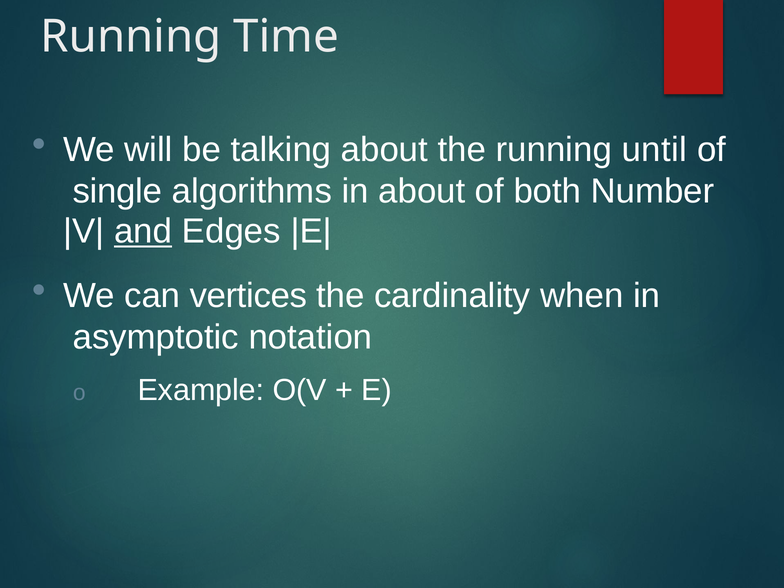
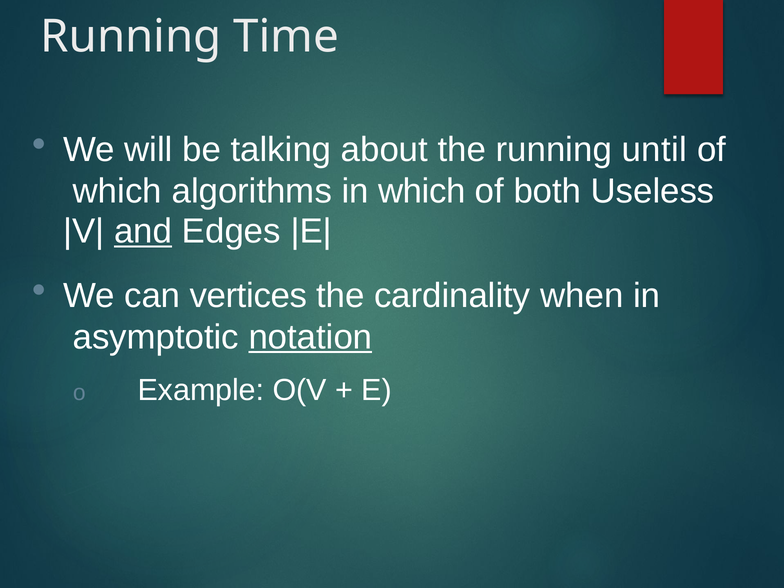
single at (117, 191): single -> which
in about: about -> which
Number: Number -> Useless
notation underline: none -> present
